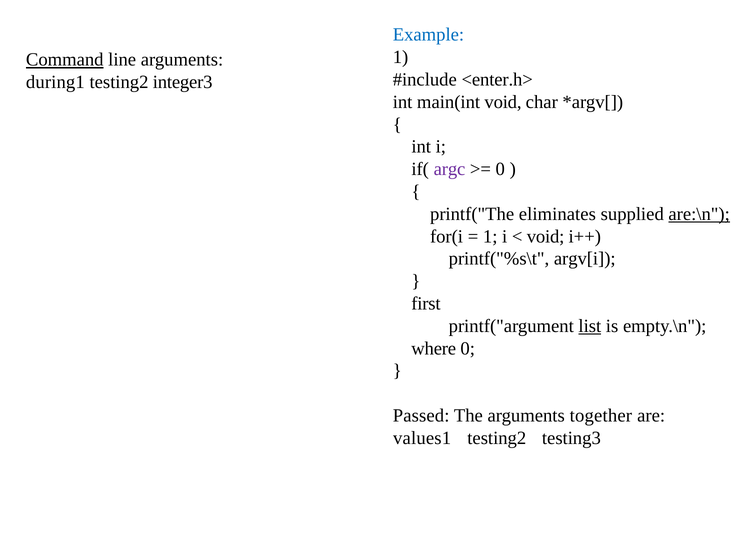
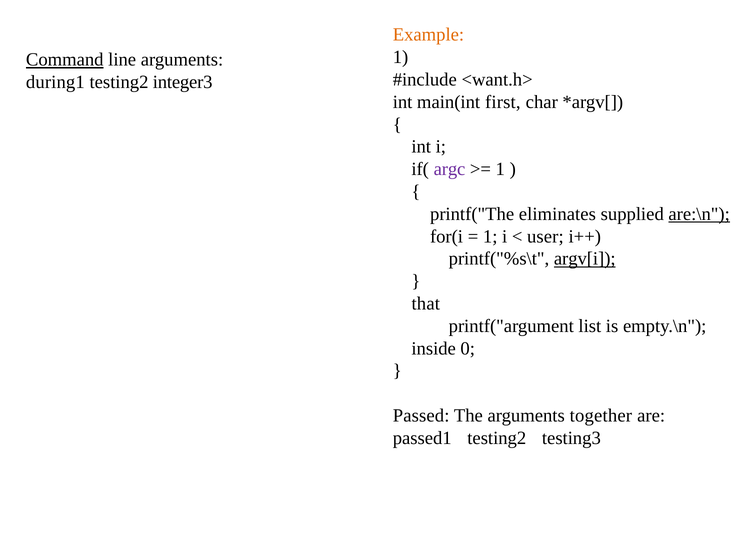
Example colour: blue -> orange
<enter.h>: <enter.h> -> <want.h>
main(int void: void -> first
0 at (500, 169): 0 -> 1
void at (546, 236): void -> user
argv[i underline: none -> present
first: first -> that
list underline: present -> none
where: where -> inside
values1: values1 -> passed1
